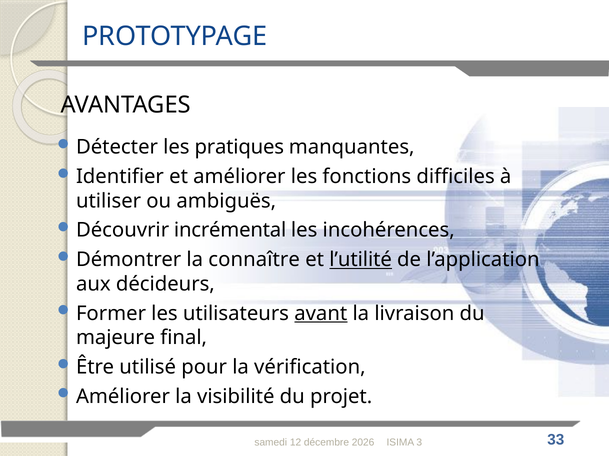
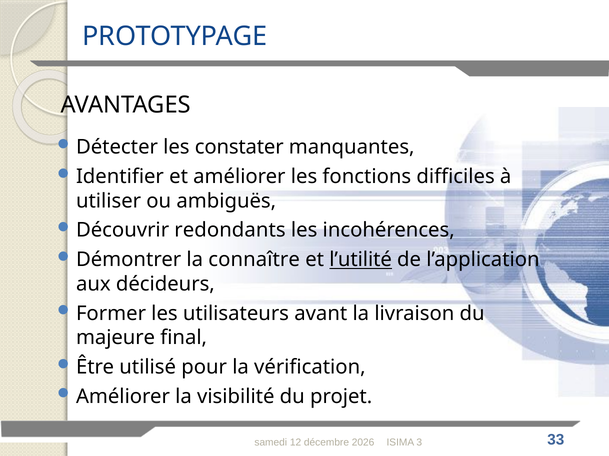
pratiques: pratiques -> constater
incrémental: incrémental -> redondants
avant underline: present -> none
